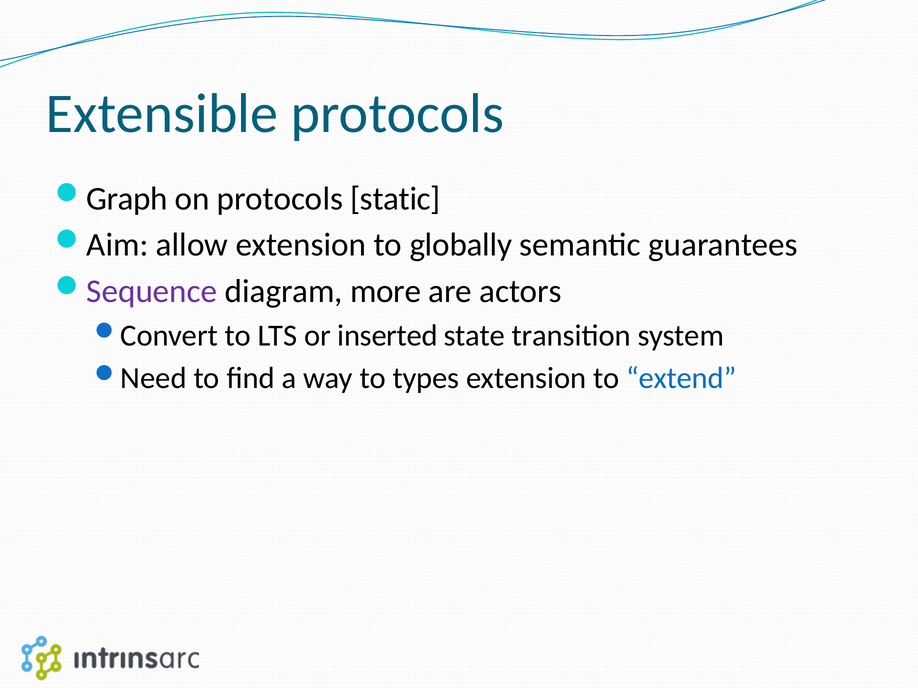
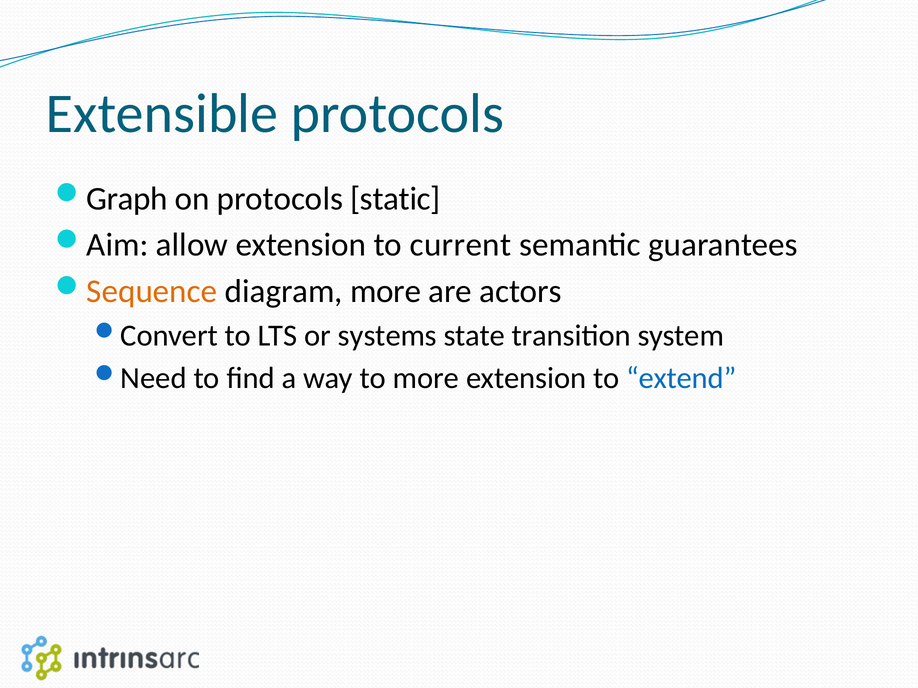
globally: globally -> current
Sequence colour: purple -> orange
inserted: inserted -> systems
to types: types -> more
